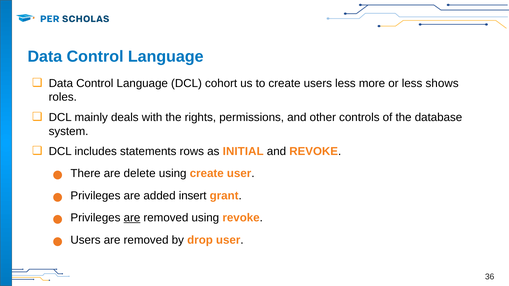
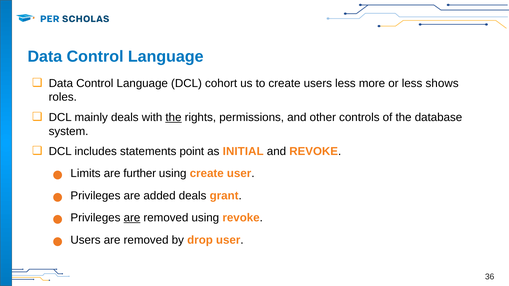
the at (173, 118) underline: none -> present
rows: rows -> point
There: There -> Limits
delete: delete -> further
added insert: insert -> deals
